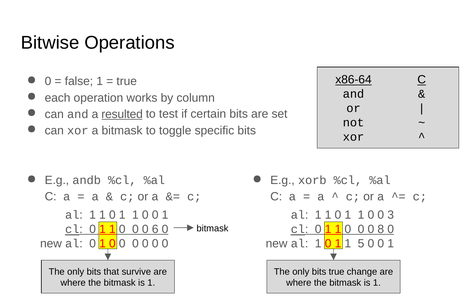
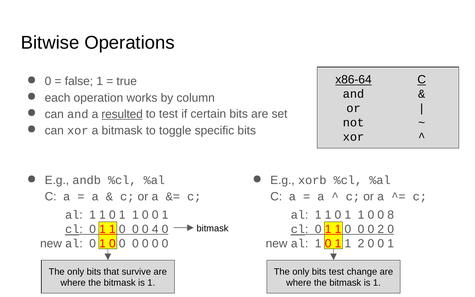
3: 3 -> 8
6: 6 -> 4
0 8: 8 -> 2
1 5: 5 -> 2
bits true: true -> test
